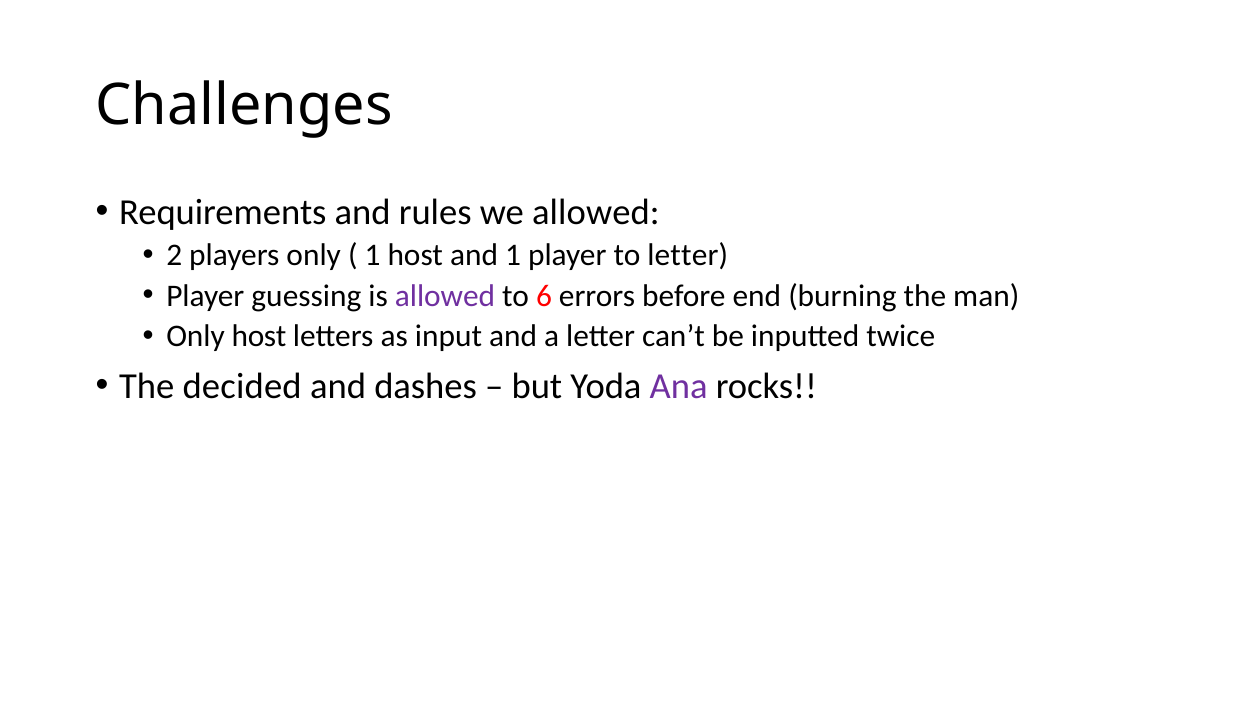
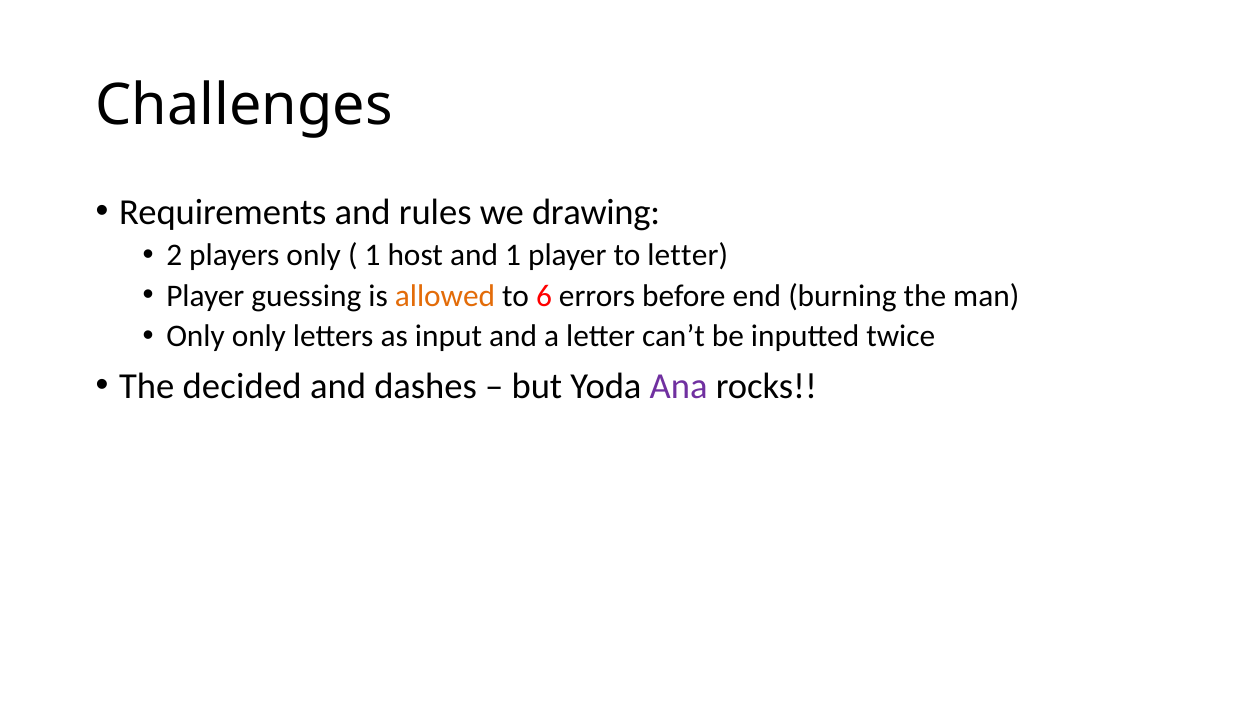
we allowed: allowed -> drawing
allowed at (445, 296) colour: purple -> orange
Only host: host -> only
